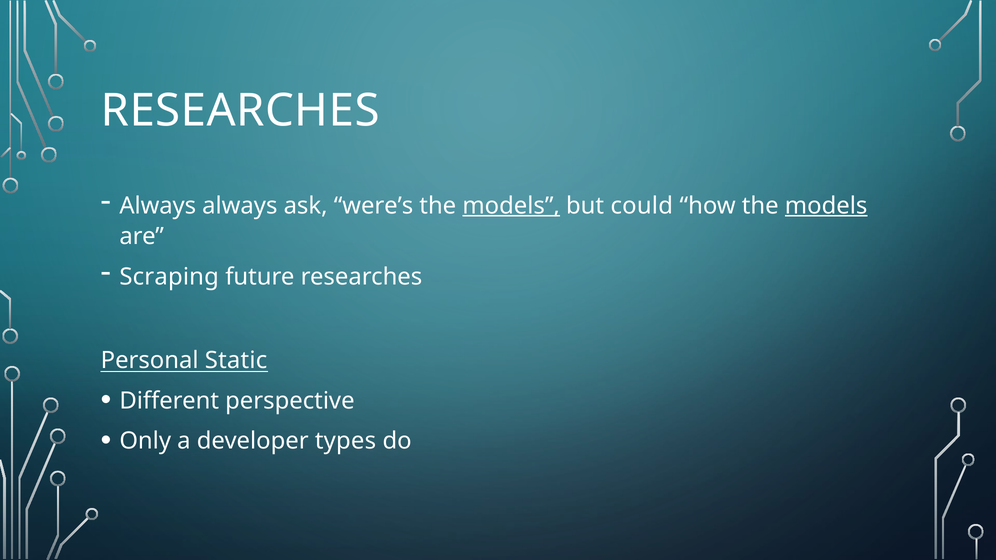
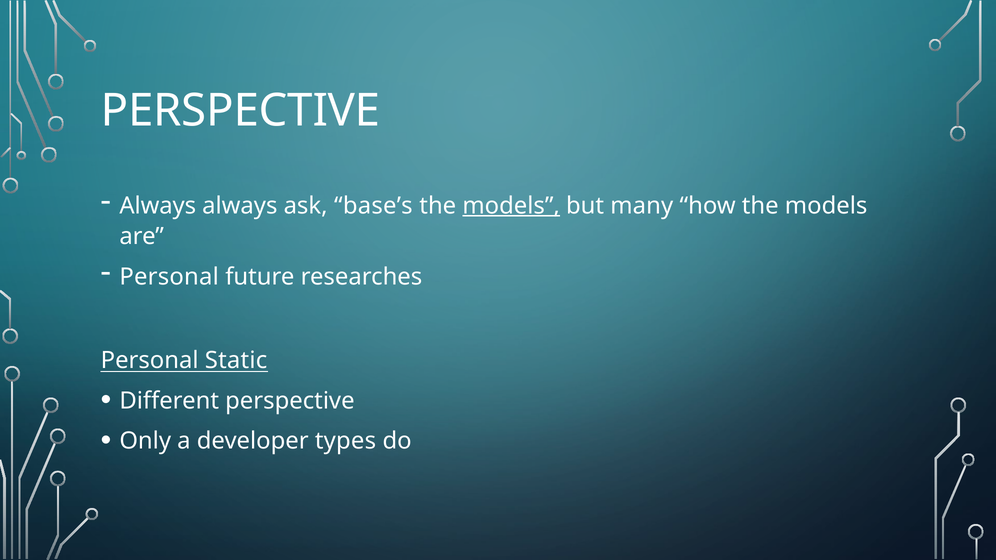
RESEARCHES at (240, 111): RESEARCHES -> PERSPECTIVE
were’s: were’s -> base’s
could: could -> many
models at (826, 206) underline: present -> none
Scraping at (169, 277): Scraping -> Personal
